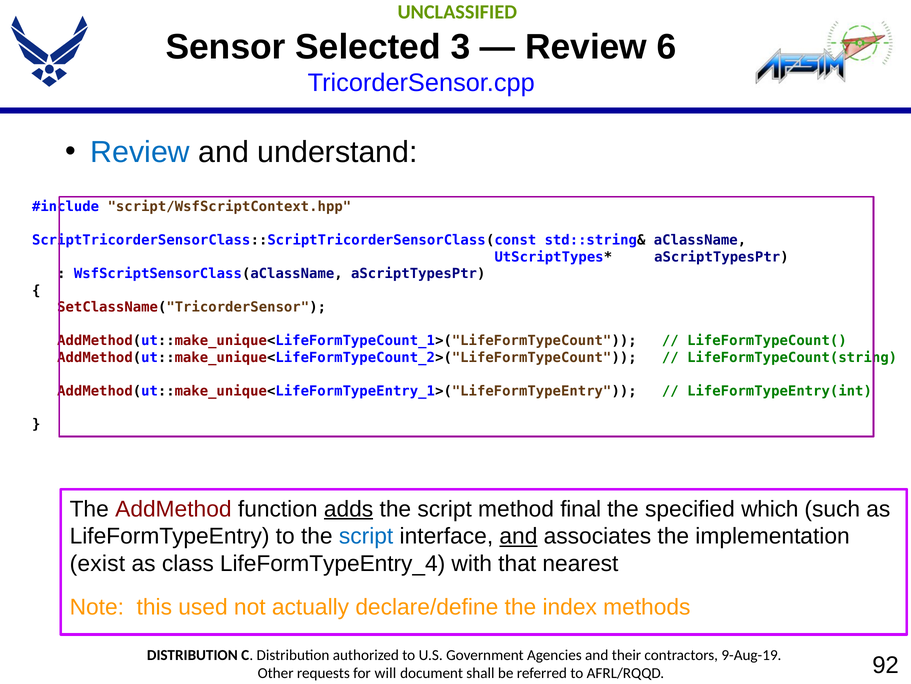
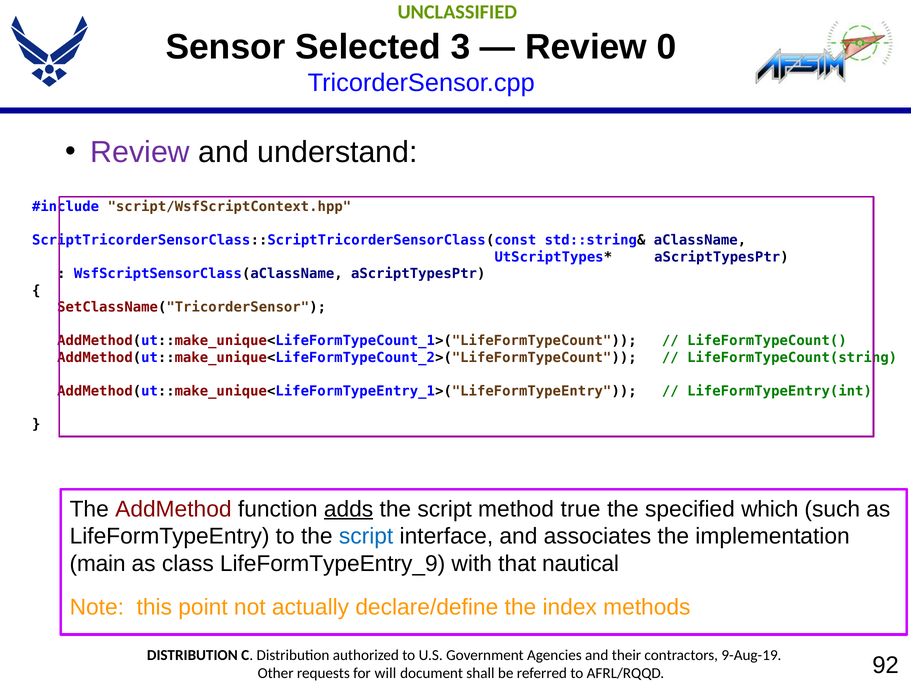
6: 6 -> 0
Review at (140, 152) colour: blue -> purple
final: final -> true
and at (518, 536) underline: present -> none
exist: exist -> main
LifeFormTypeEntry_4: LifeFormTypeEntry_4 -> LifeFormTypeEntry_9
nearest: nearest -> nautical
used: used -> point
